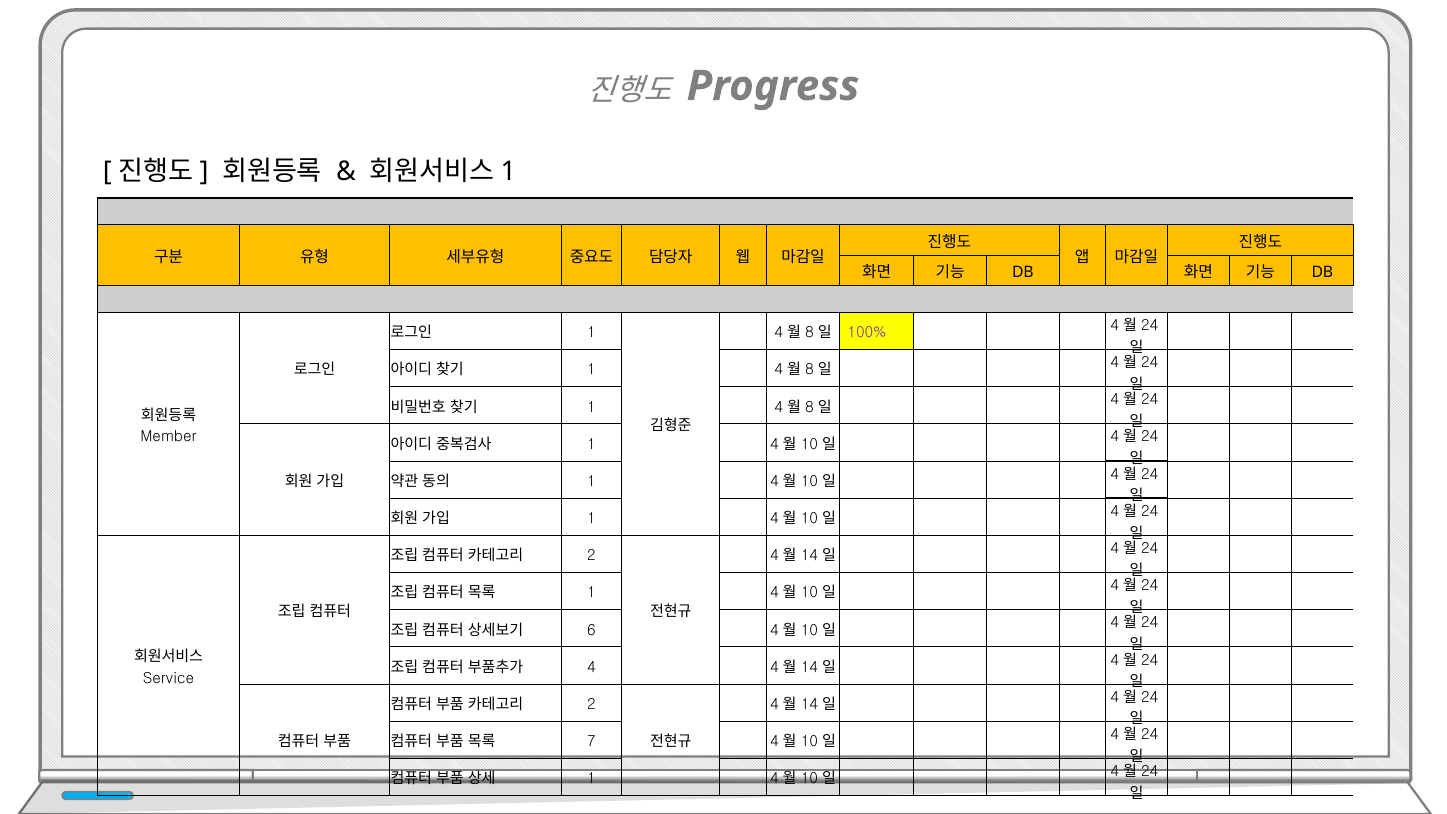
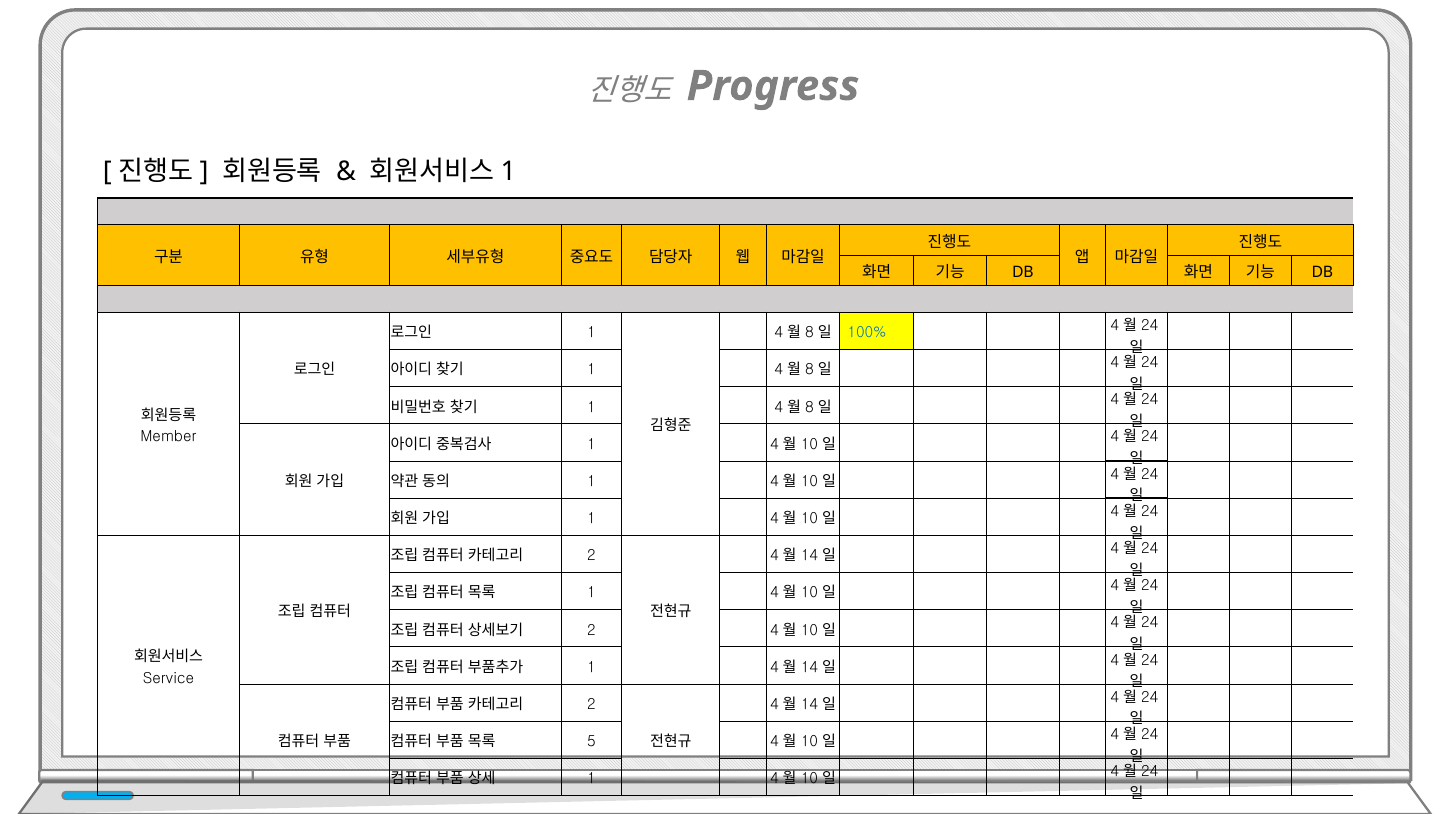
100% colour: purple -> blue
6 at (592, 630): 6 -> 2
4 at (592, 667): 4 -> 1
7: 7 -> 5
